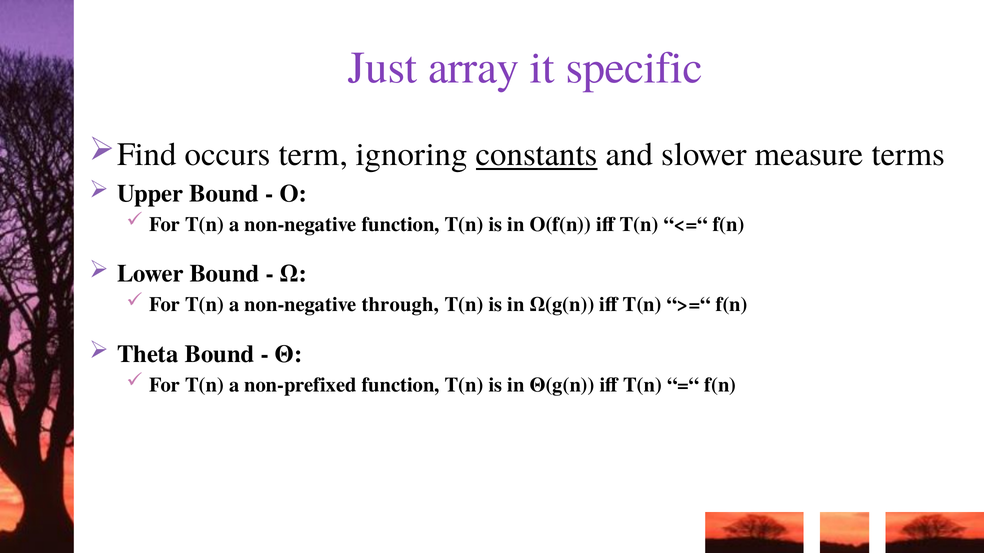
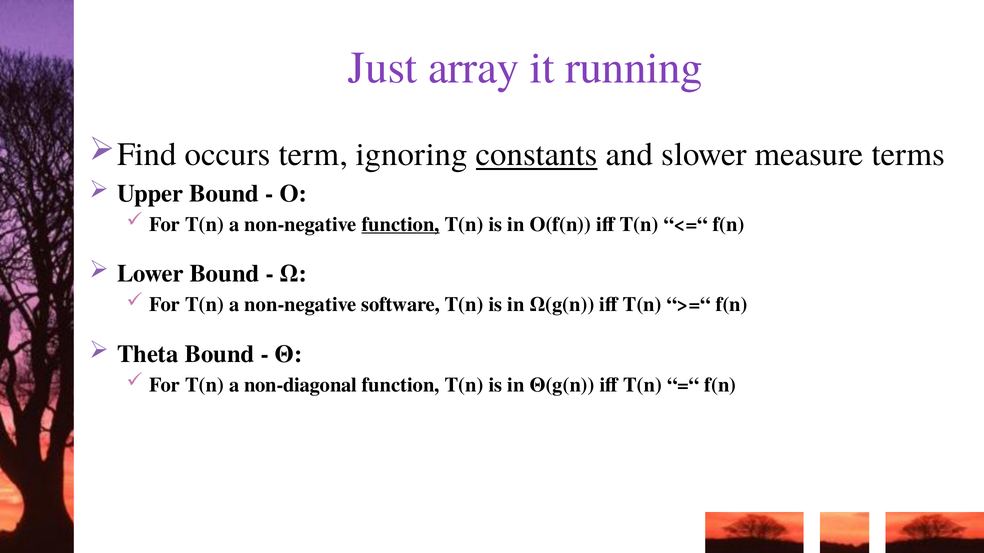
specific: specific -> running
function at (401, 224) underline: none -> present
through: through -> software
non-prefixed: non-prefixed -> non-diagonal
